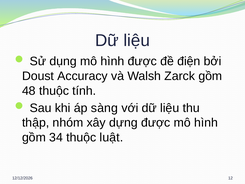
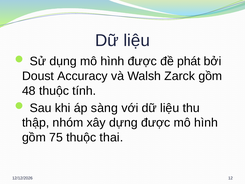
điện: điện -> phát
34: 34 -> 75
luật: luật -> thai
